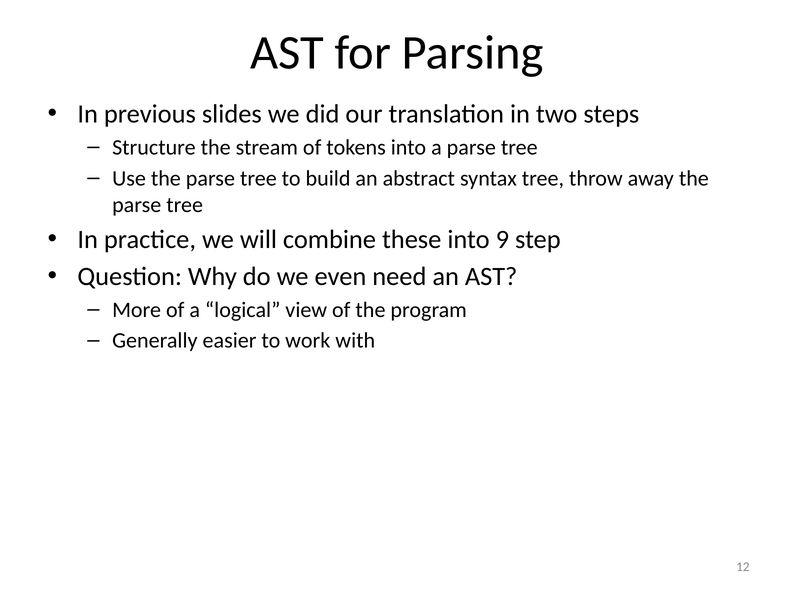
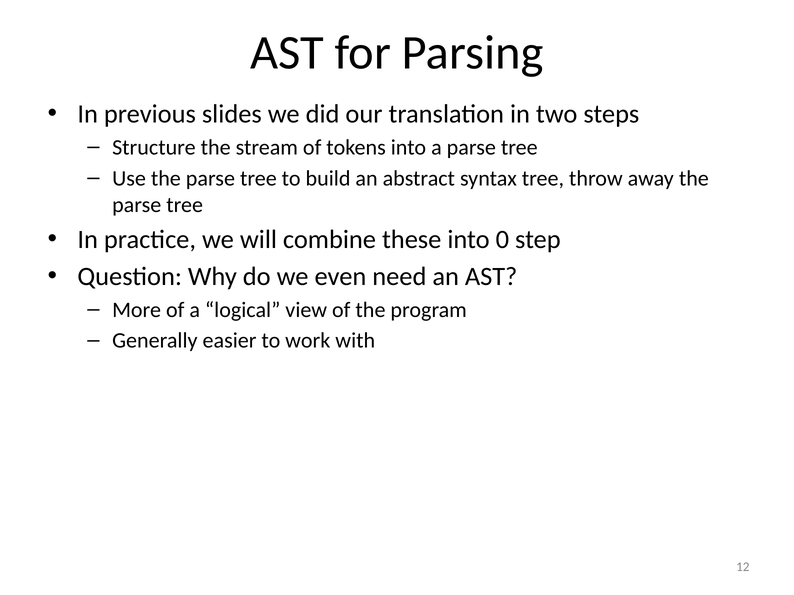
9: 9 -> 0
